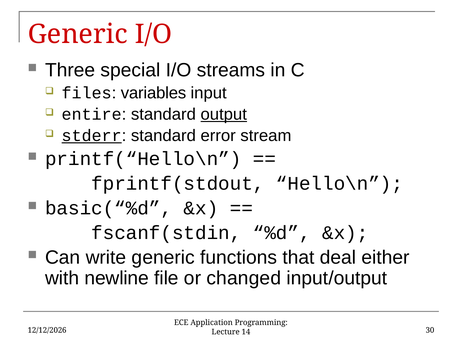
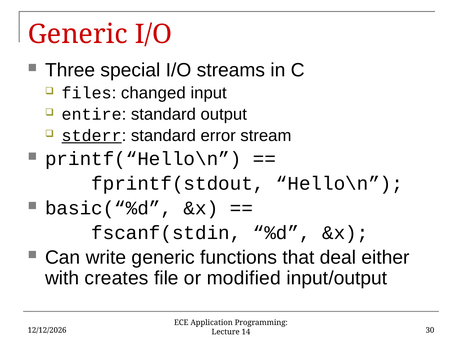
variables: variables -> changed
output underline: present -> none
newline: newline -> creates
changed: changed -> modified
